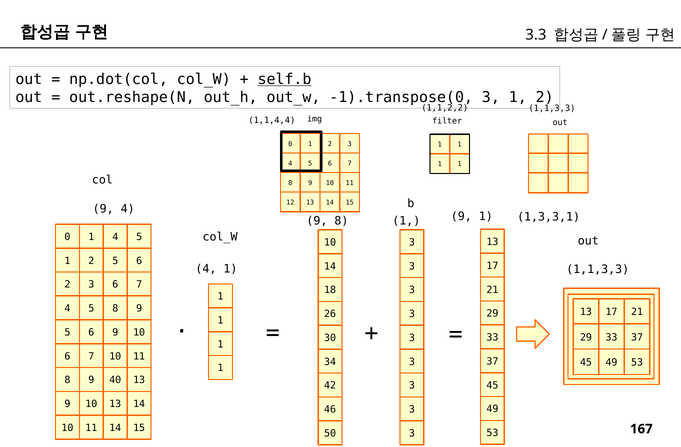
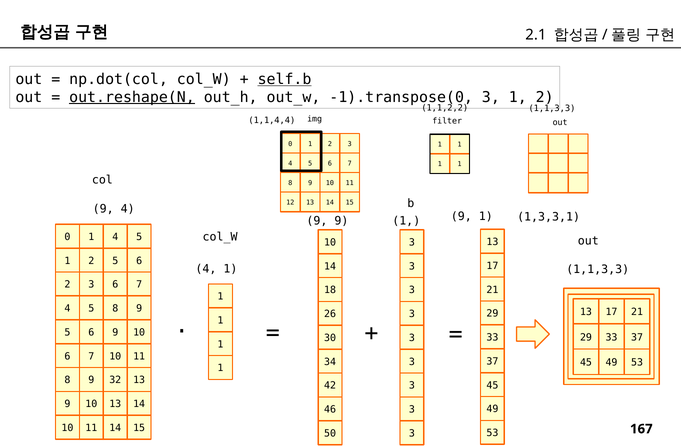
3.3: 3.3 -> 2.1
out.reshape(N underline: none -> present
8 at (341, 221): 8 -> 9
40: 40 -> 32
